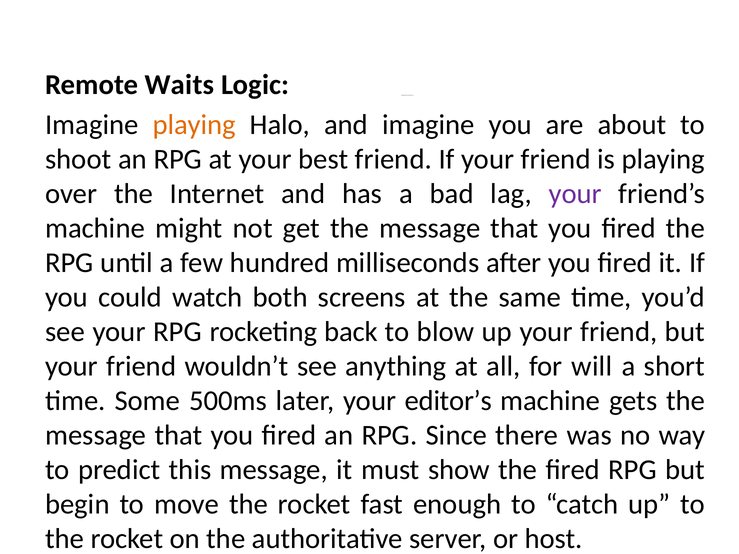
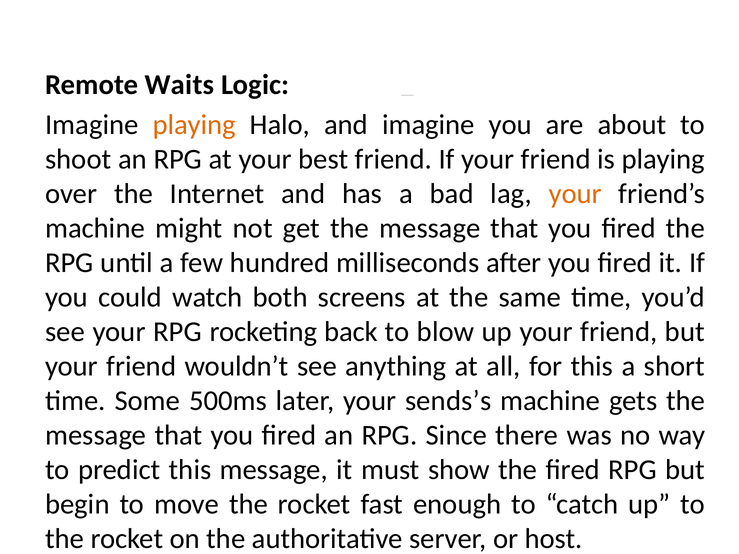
your at (575, 194) colour: purple -> orange
for will: will -> this
editor’s: editor’s -> sends’s
